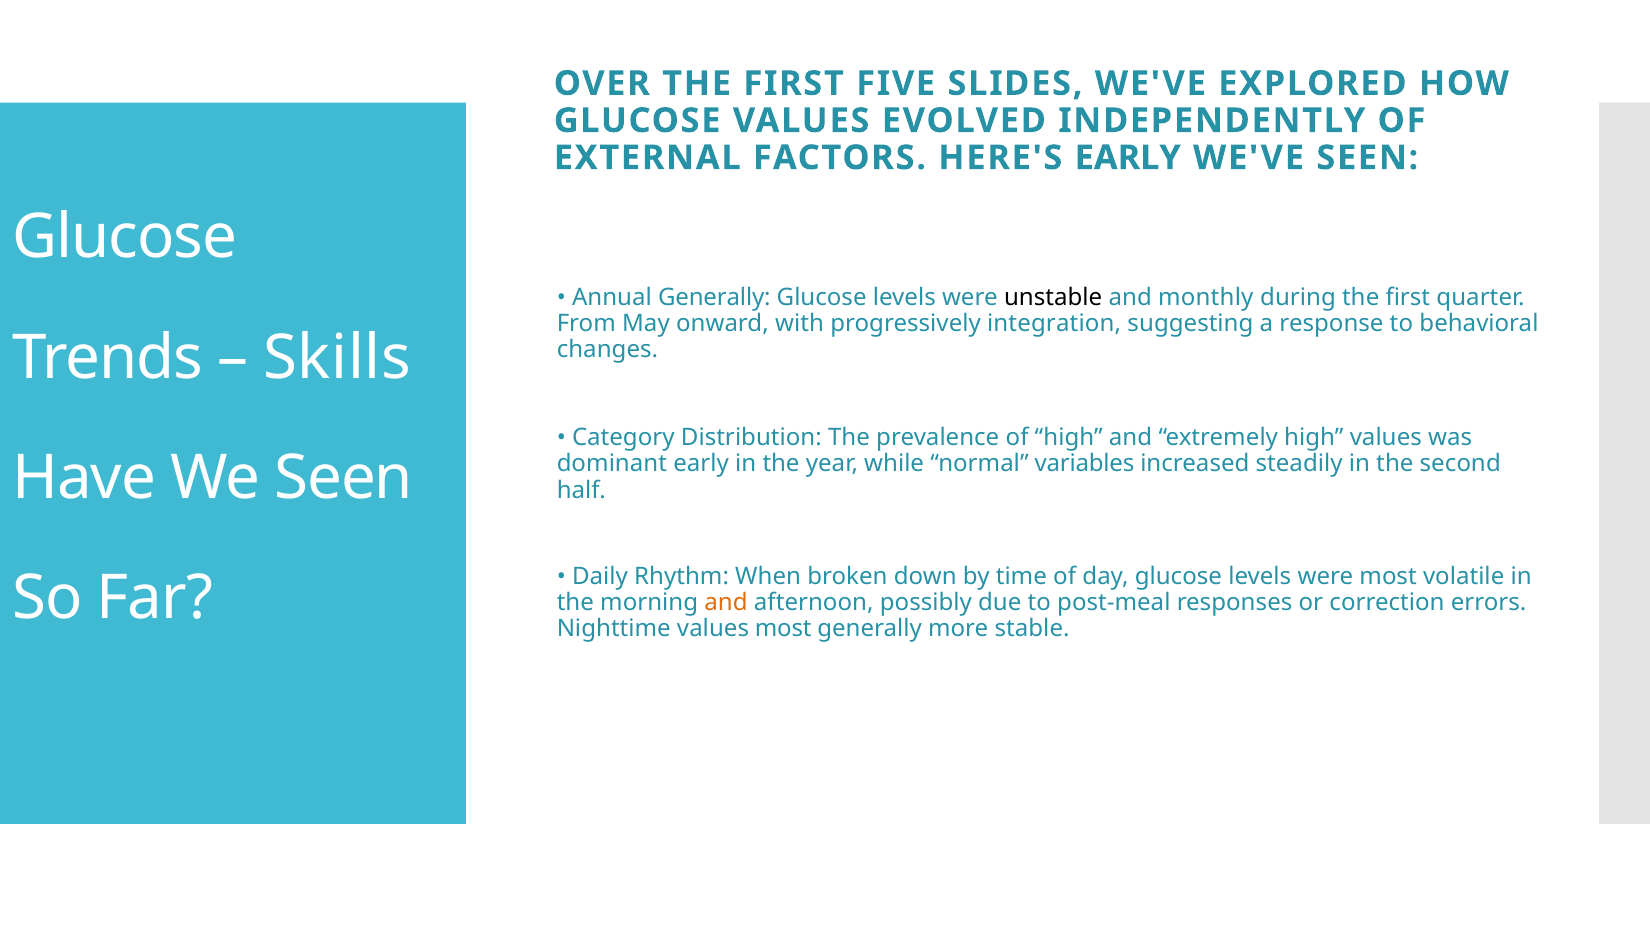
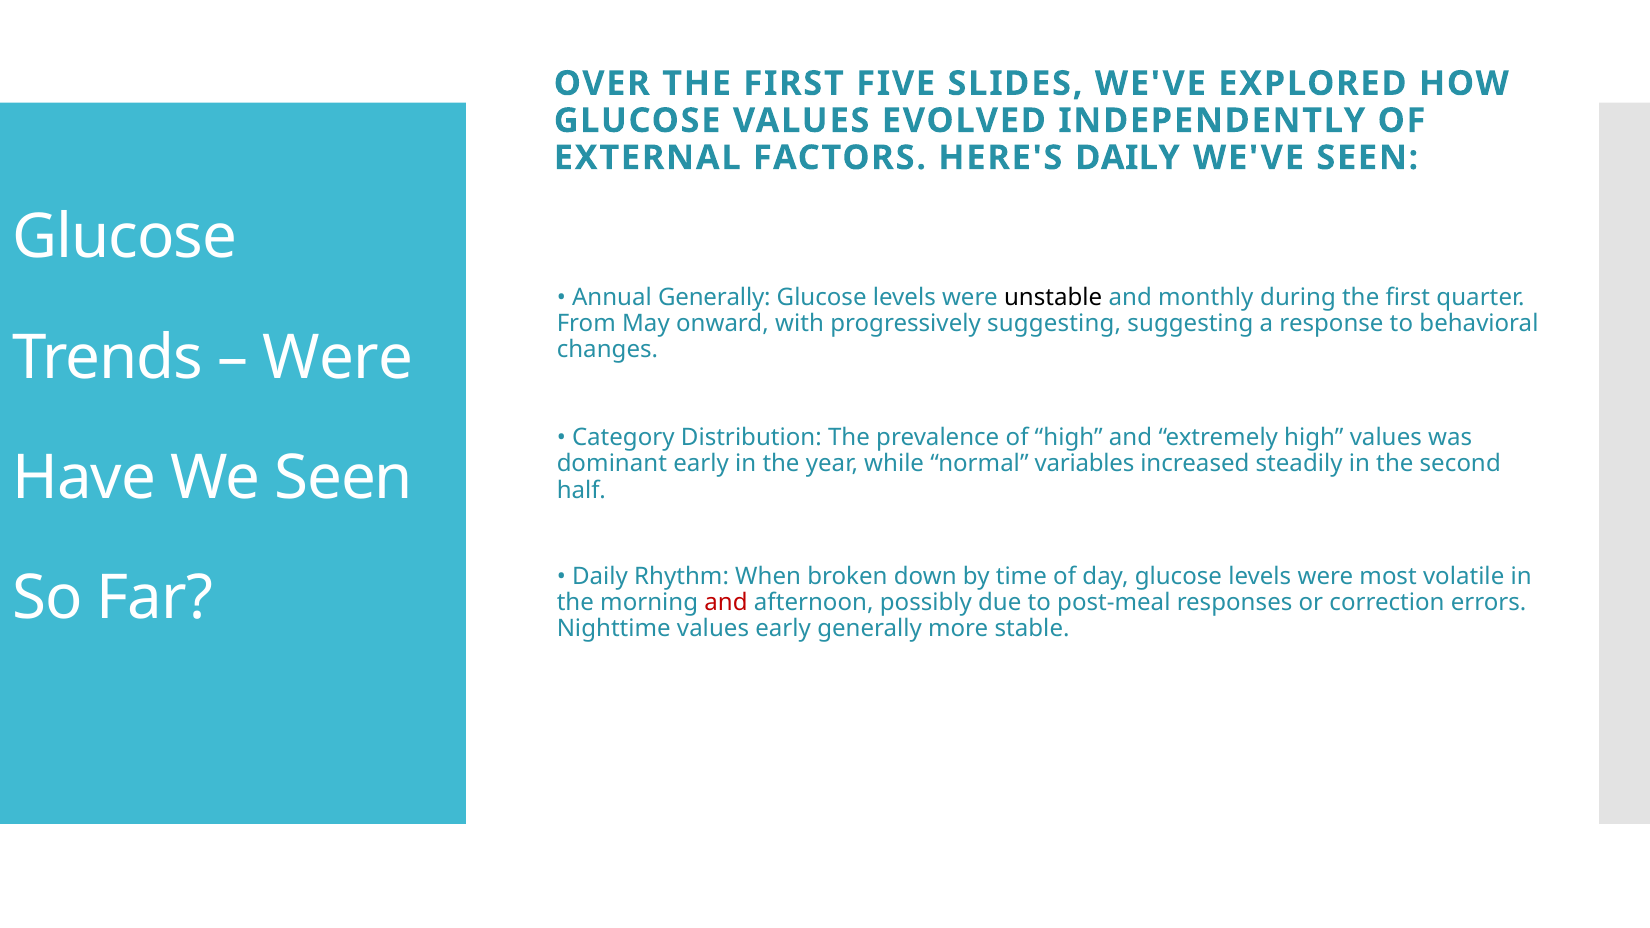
HERE'S EARLY: EARLY -> DAILY
progressively integration: integration -> suggesting
Skills at (337, 358): Skills -> Were
and at (726, 603) colour: orange -> red
values most: most -> early
